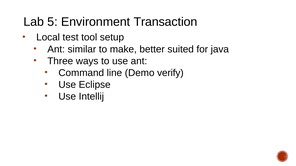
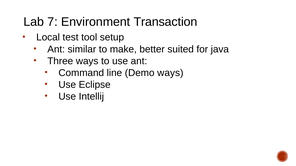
5: 5 -> 7
Demo verify: verify -> ways
